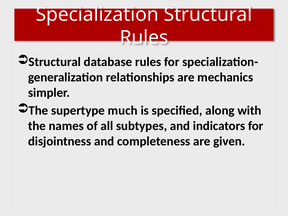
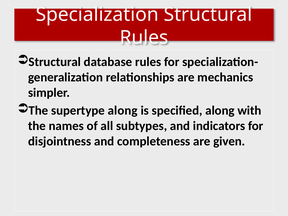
supertype much: much -> along
